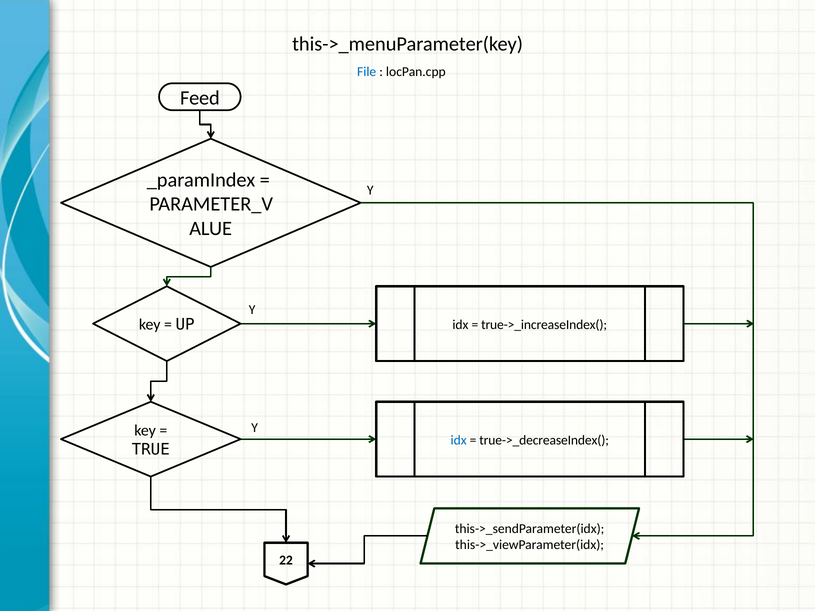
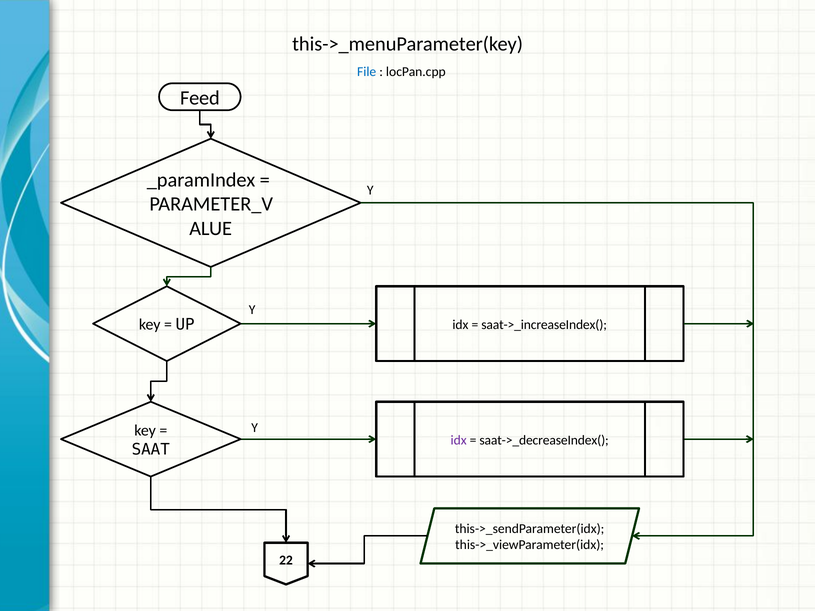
true->_increaseIndex(: true->_increaseIndex( -> saat->_increaseIndex(
idx at (459, 440) colour: blue -> purple
true->_decreaseIndex(: true->_decreaseIndex( -> saat->_decreaseIndex(
TRUE: TRUE -> SAAT
